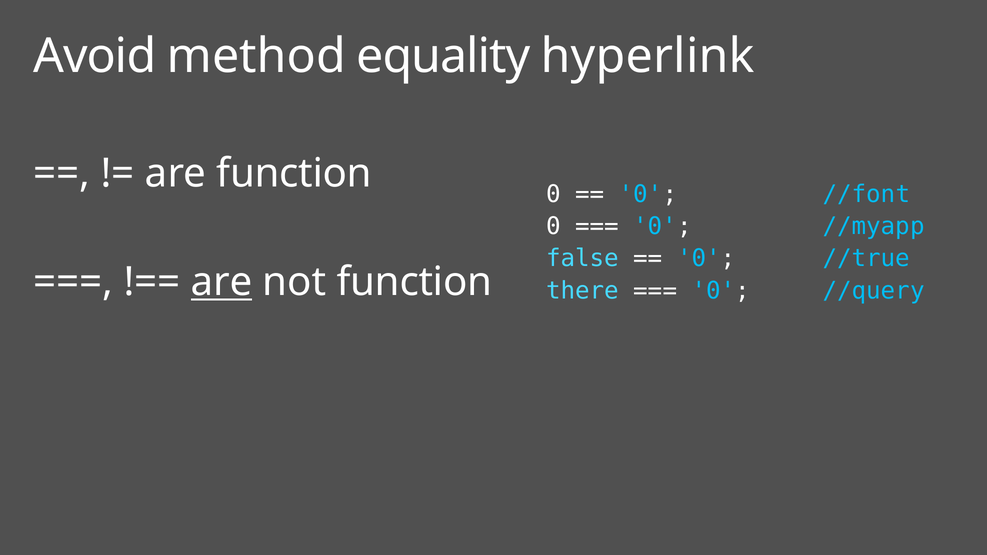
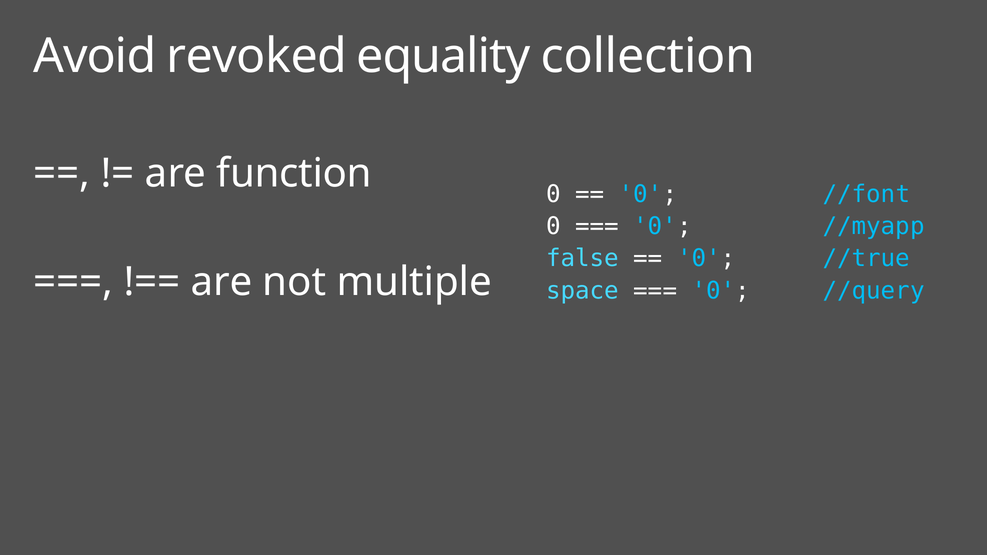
method: method -> revoked
hyperlink: hyperlink -> collection
are at (222, 282) underline: present -> none
not function: function -> multiple
there: there -> space
